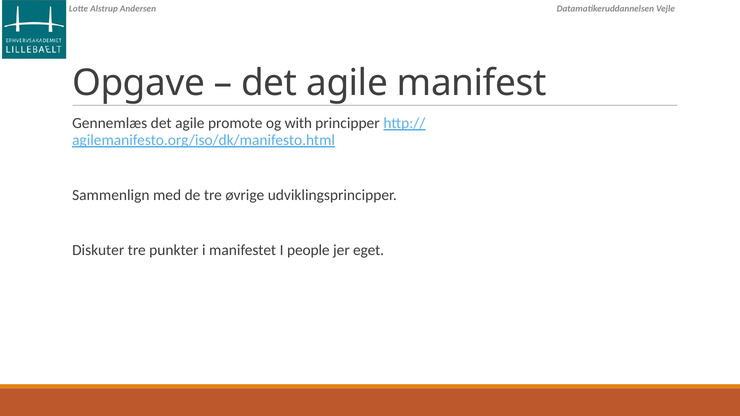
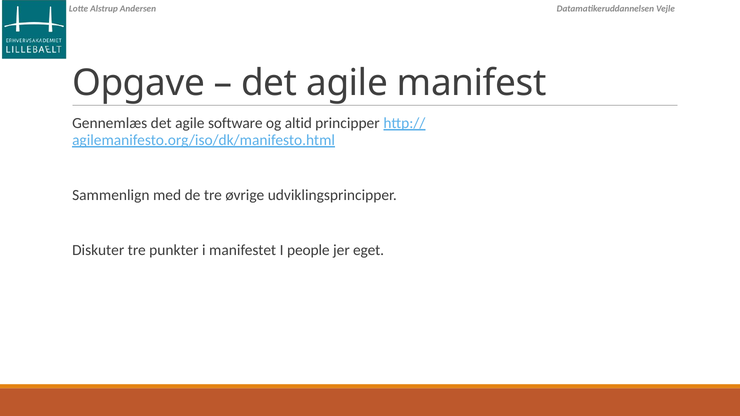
promote: promote -> software
with: with -> altid
